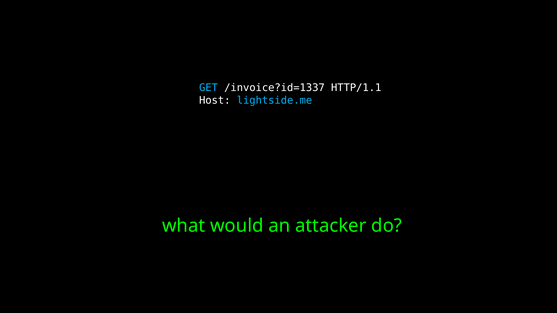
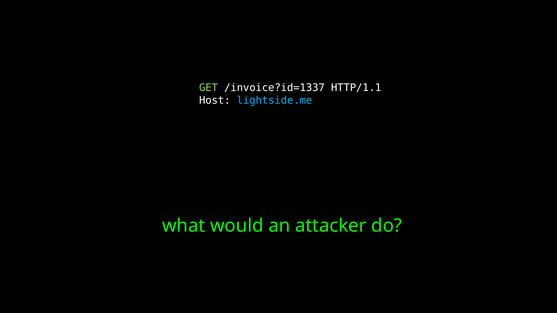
GET colour: light blue -> light green
